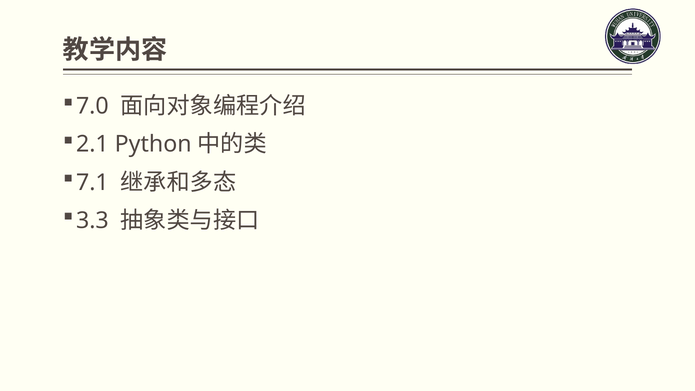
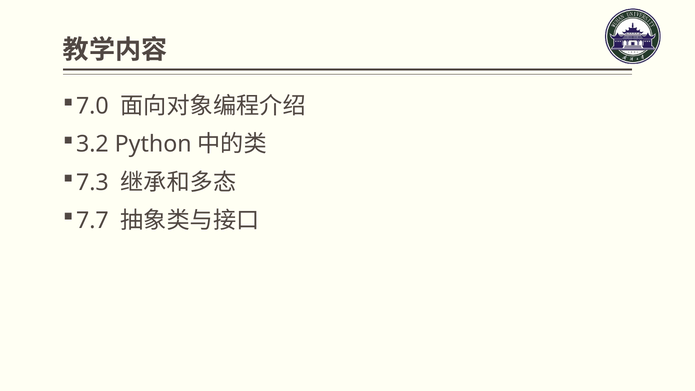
2.1: 2.1 -> 3.2
7.1: 7.1 -> 7.3
3.3: 3.3 -> 7.7
